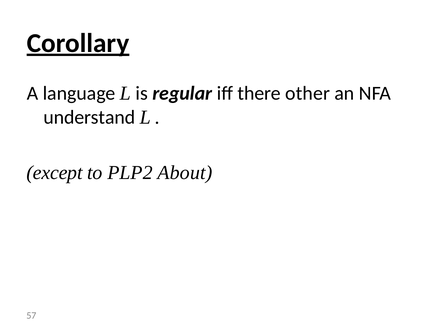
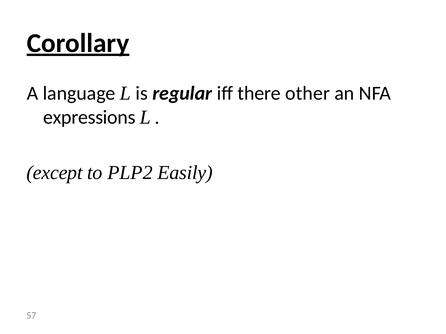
understand: understand -> expressions
About: About -> Easily
